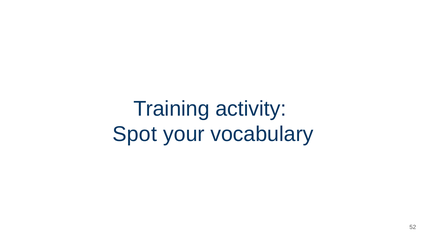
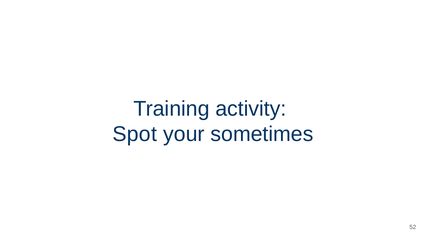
vocabulary: vocabulary -> sometimes
